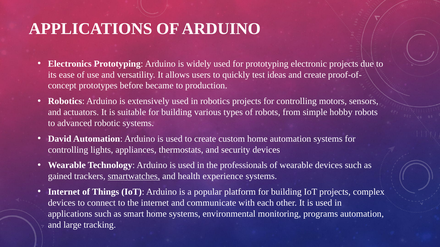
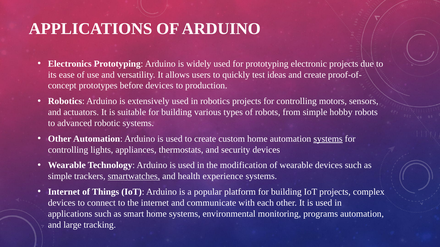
before became: became -> devices
David at (60, 139): David -> Other
systems at (328, 139) underline: none -> present
professionals: professionals -> modification
gained at (60, 177): gained -> simple
